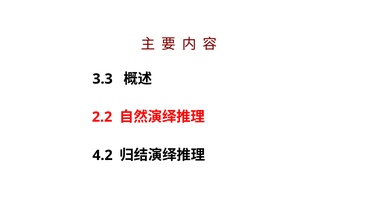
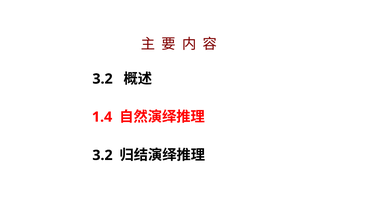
3.3 at (103, 79): 3.3 -> 3.2
2.2: 2.2 -> 1.4
4.2 at (102, 155): 4.2 -> 3.2
